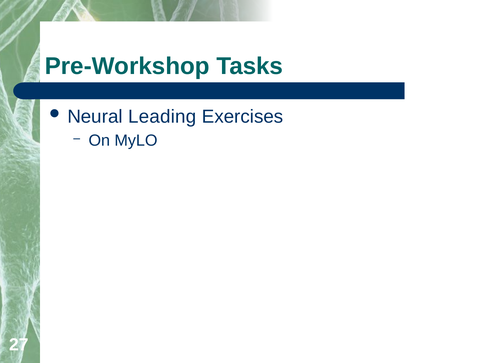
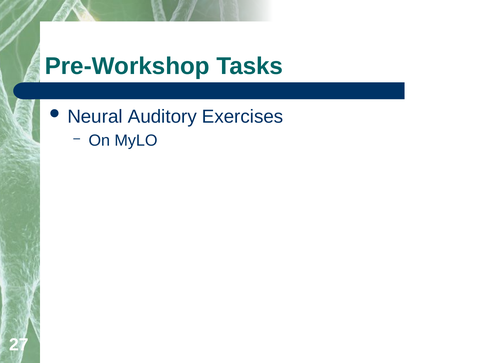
Leading: Leading -> Auditory
